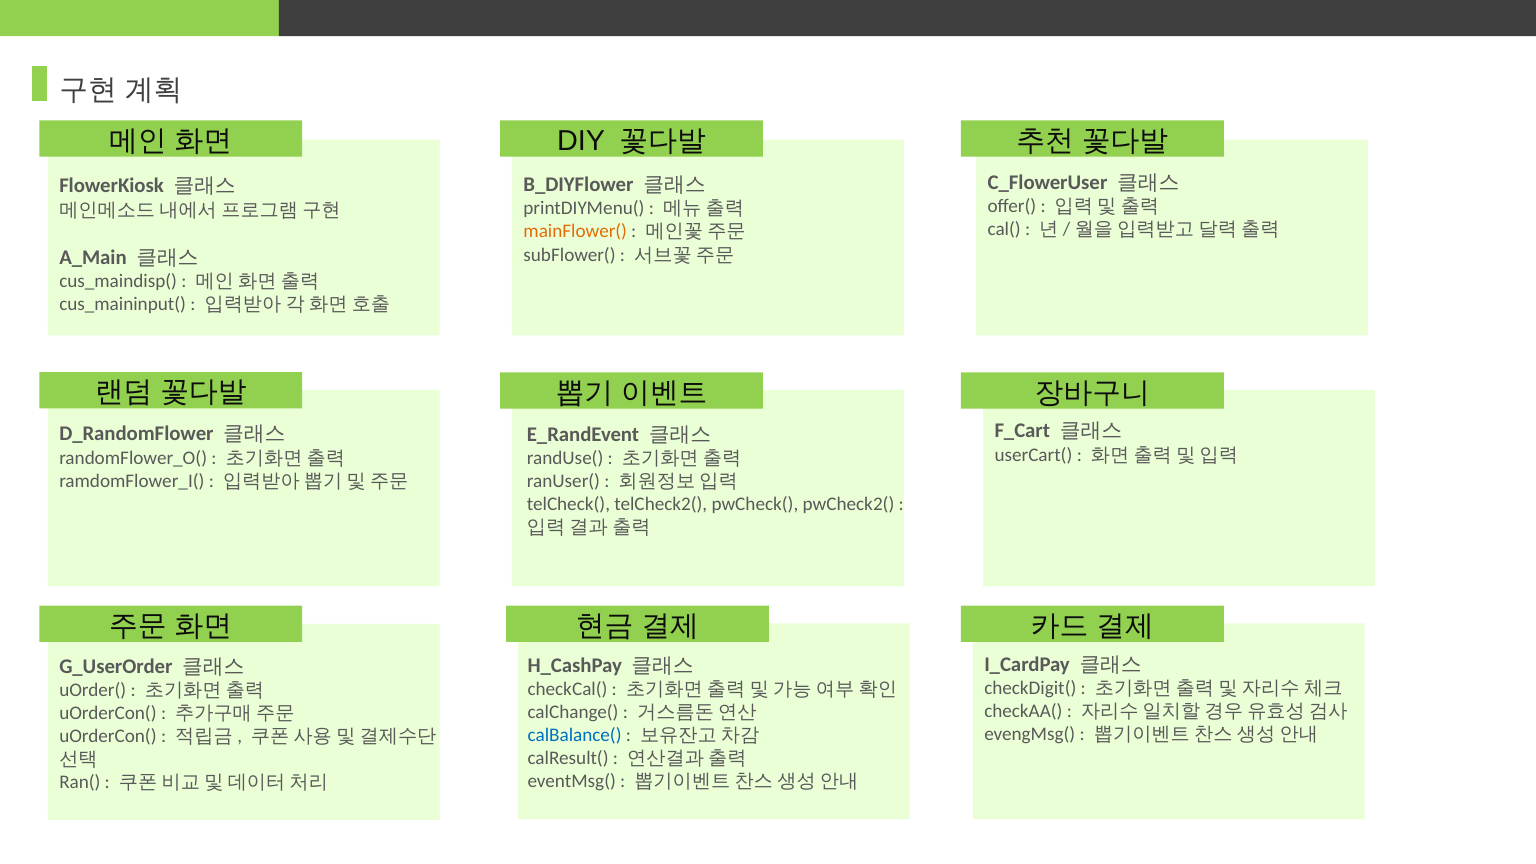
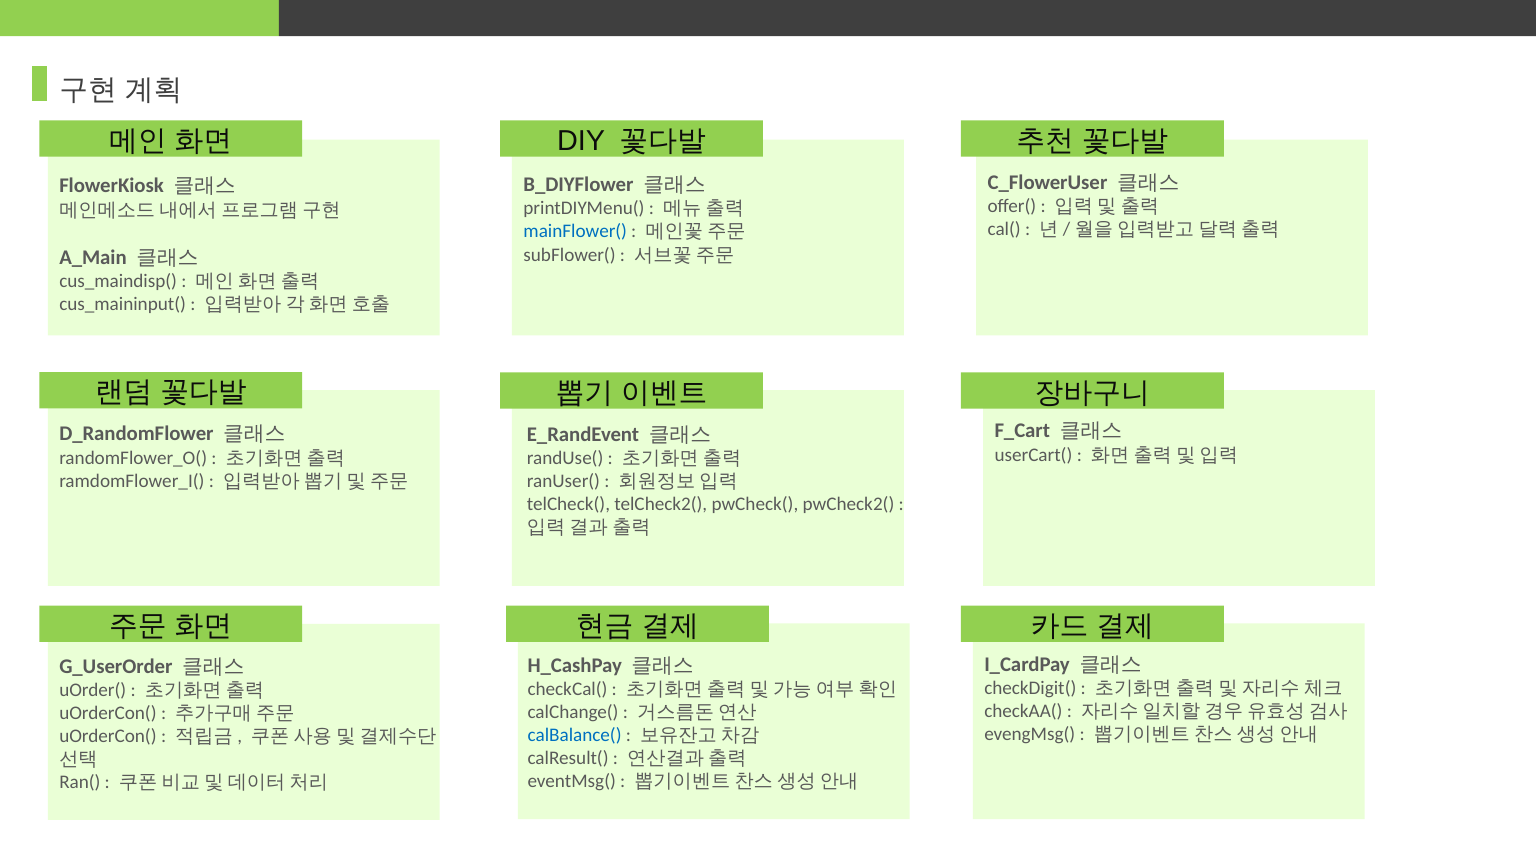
mainFlower( colour: orange -> blue
